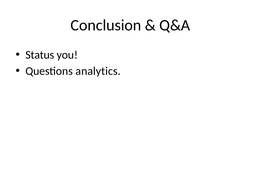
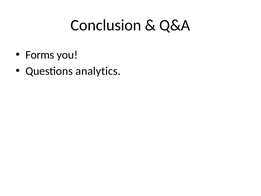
Status: Status -> Forms
